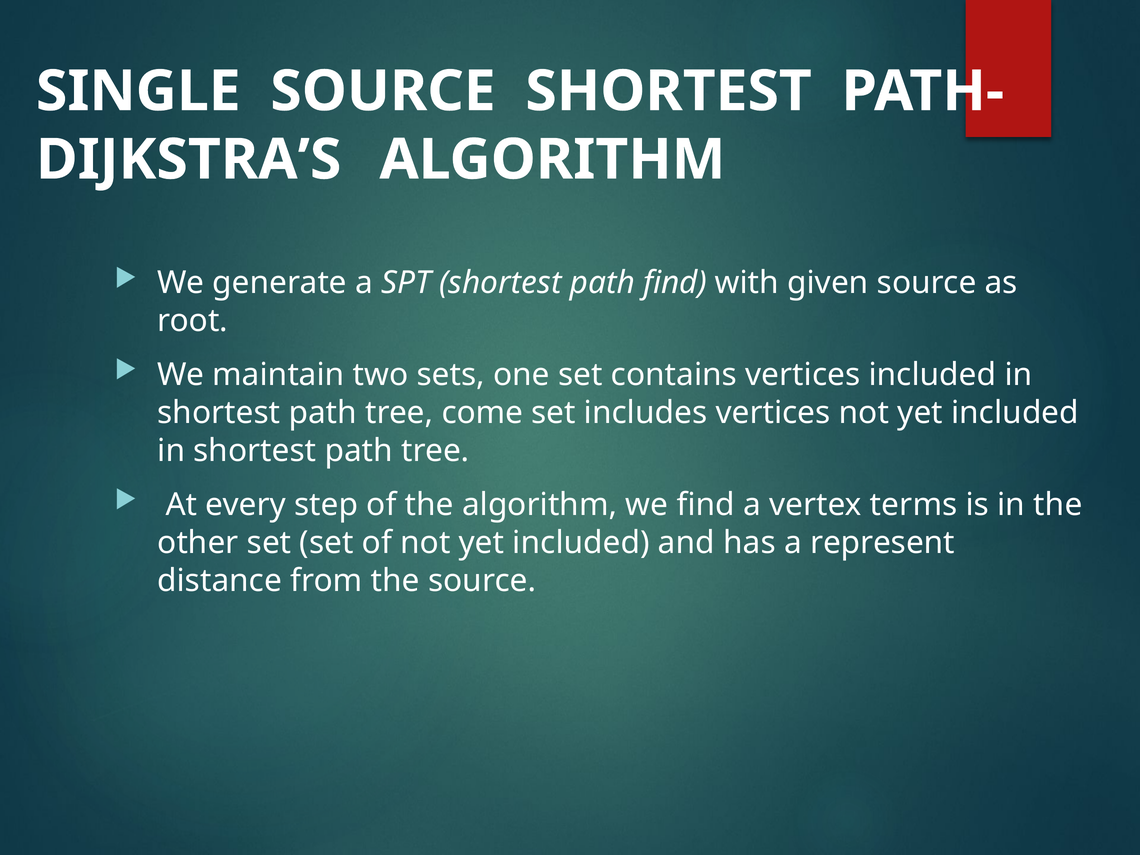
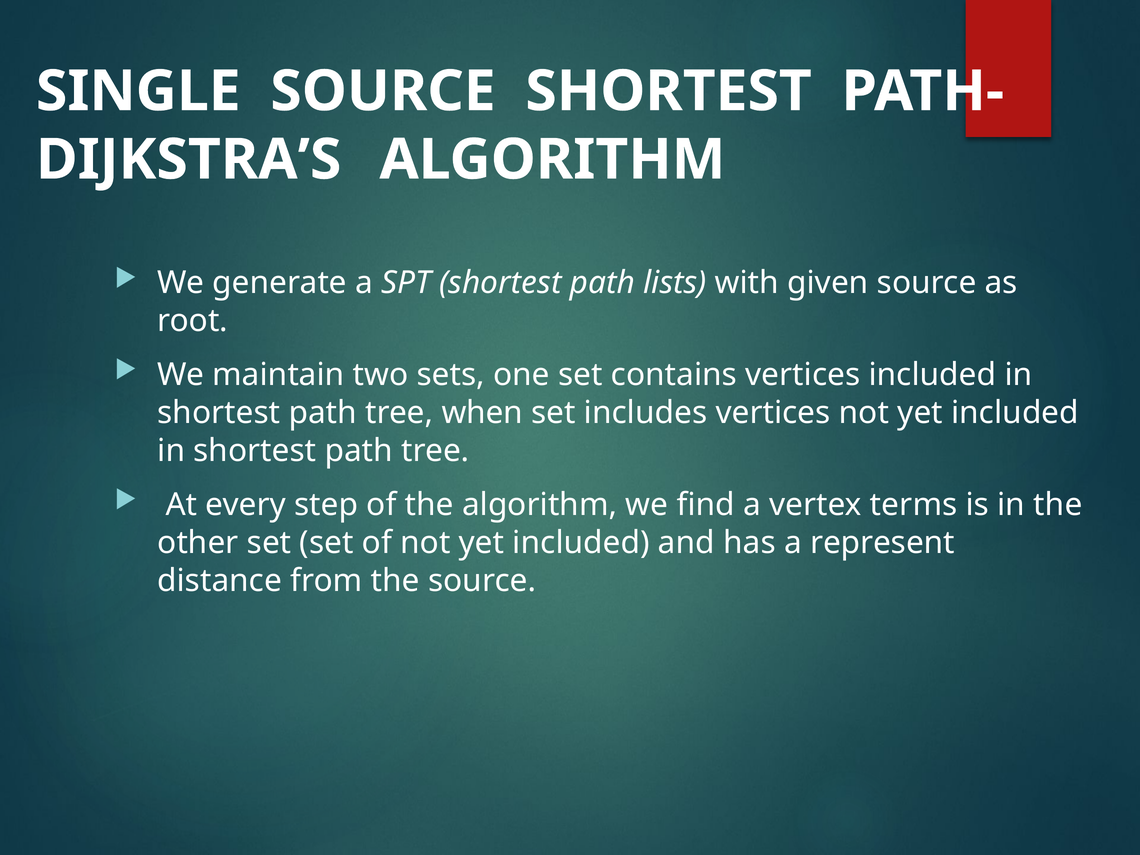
path find: find -> lists
come: come -> when
